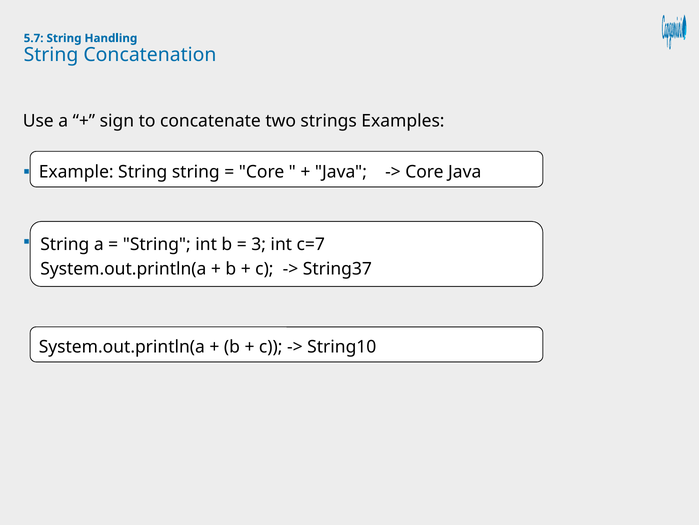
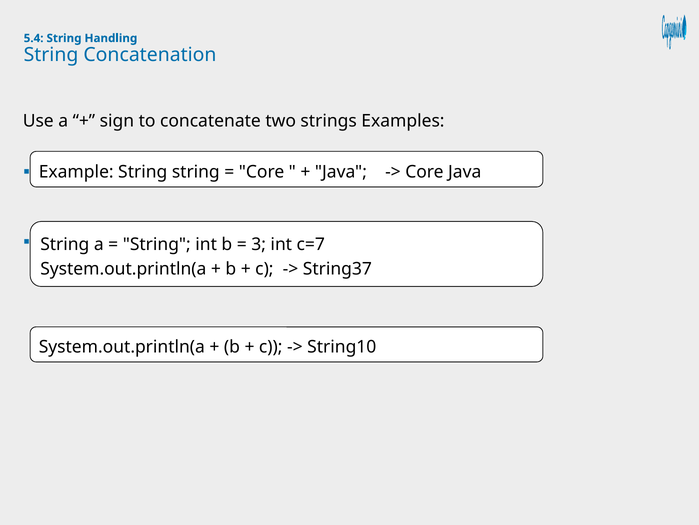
5.7: 5.7 -> 5.4
